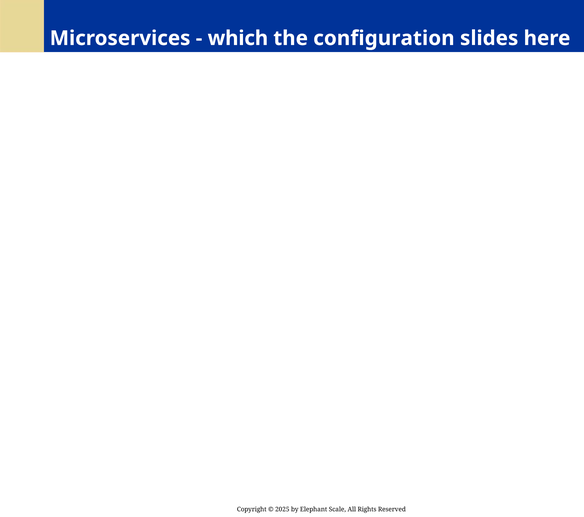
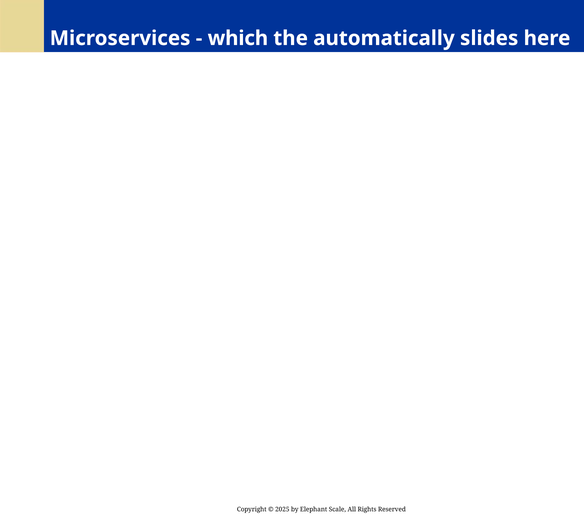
configuration: configuration -> automatically
